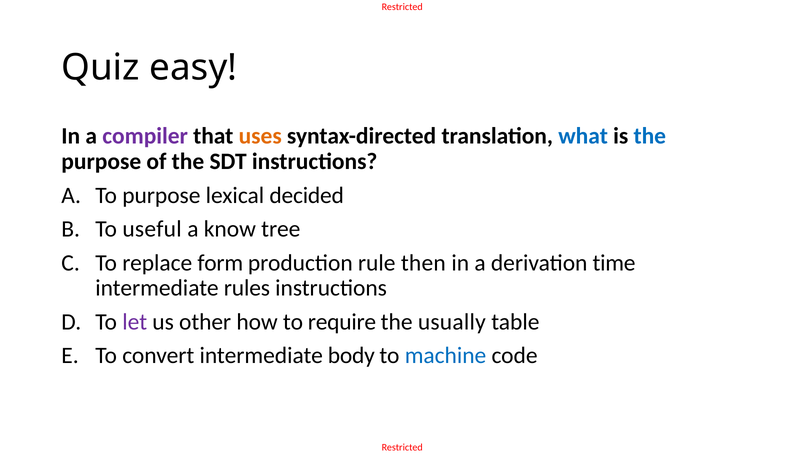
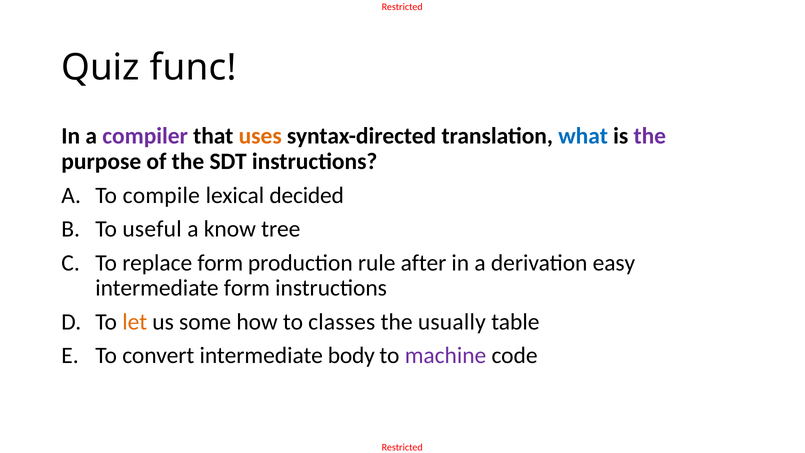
easy: easy -> func
the at (650, 136) colour: blue -> purple
To purpose: purpose -> compile
then: then -> after
time: time -> easy
intermediate rules: rules -> form
let colour: purple -> orange
other: other -> some
require: require -> classes
machine colour: blue -> purple
